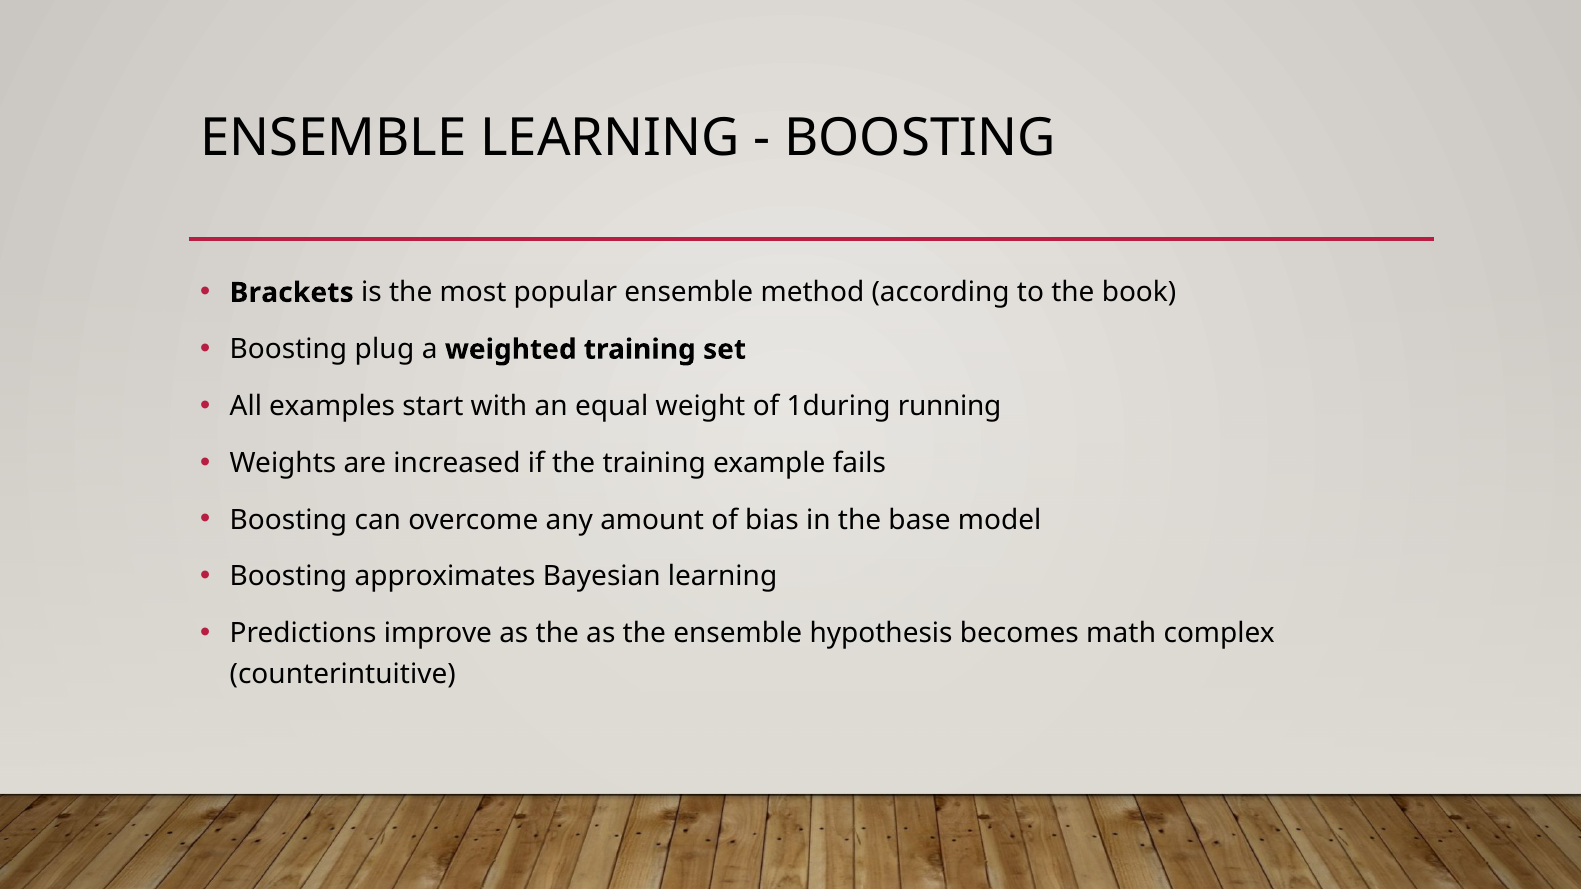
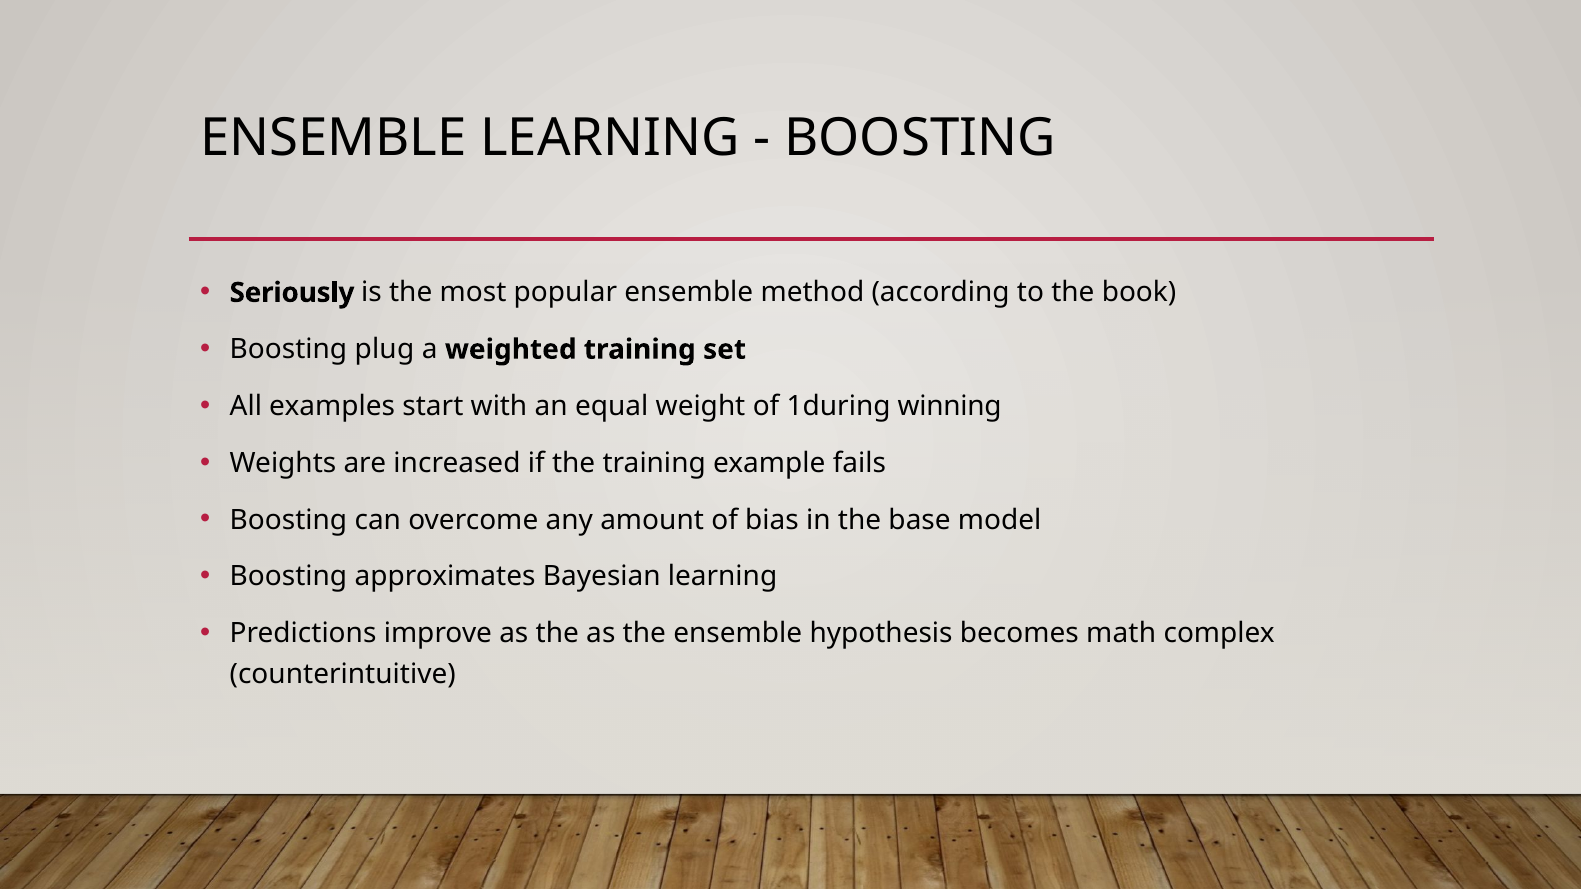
Brackets: Brackets -> Seriously
running: running -> winning
